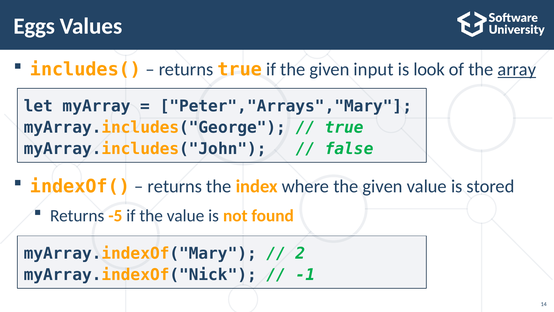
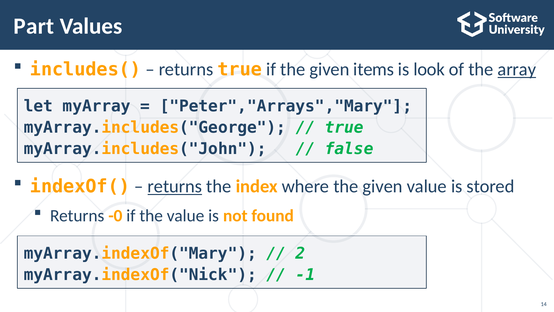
Eggs: Eggs -> Part
input: input -> items
returns at (175, 186) underline: none -> present
-5: -5 -> -0
